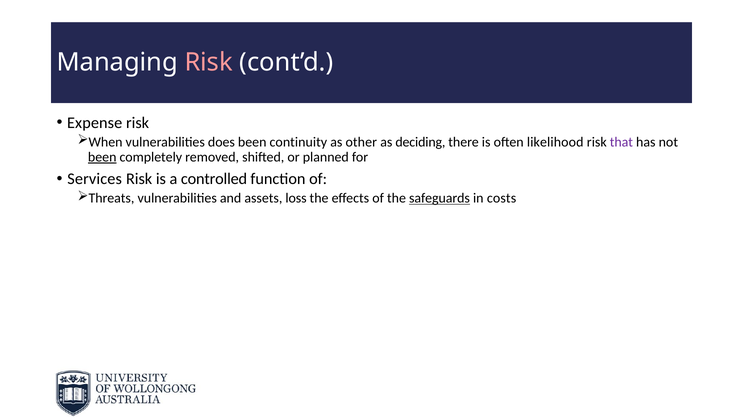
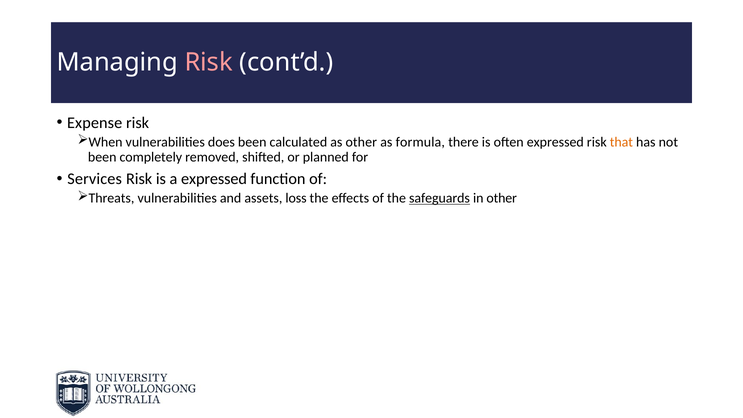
continuity: continuity -> calculated
deciding: deciding -> formula
often likelihood: likelihood -> expressed
that colour: purple -> orange
been at (102, 157) underline: present -> none
a controlled: controlled -> expressed
in costs: costs -> other
